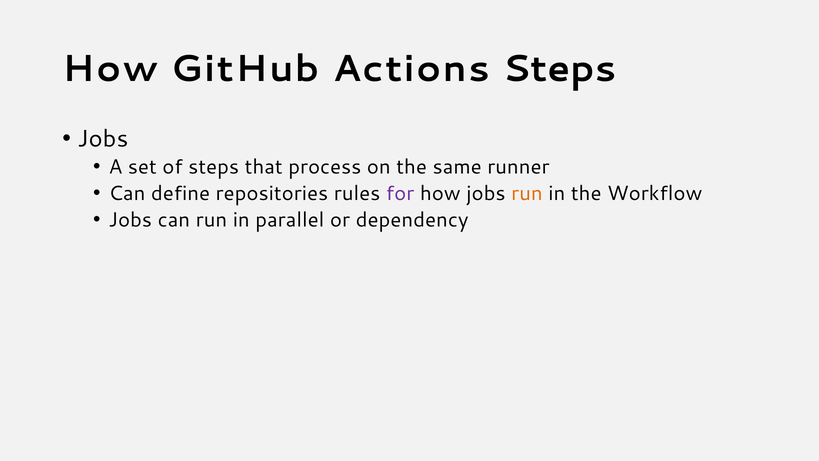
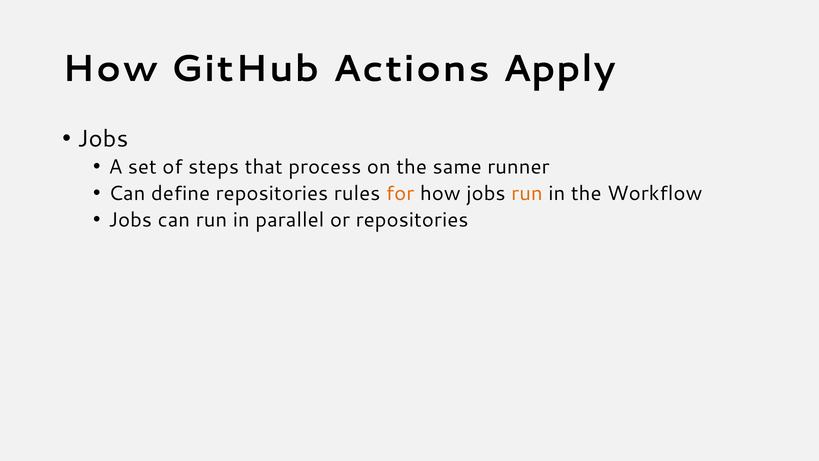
Actions Steps: Steps -> Apply
for colour: purple -> orange
or dependency: dependency -> repositories
